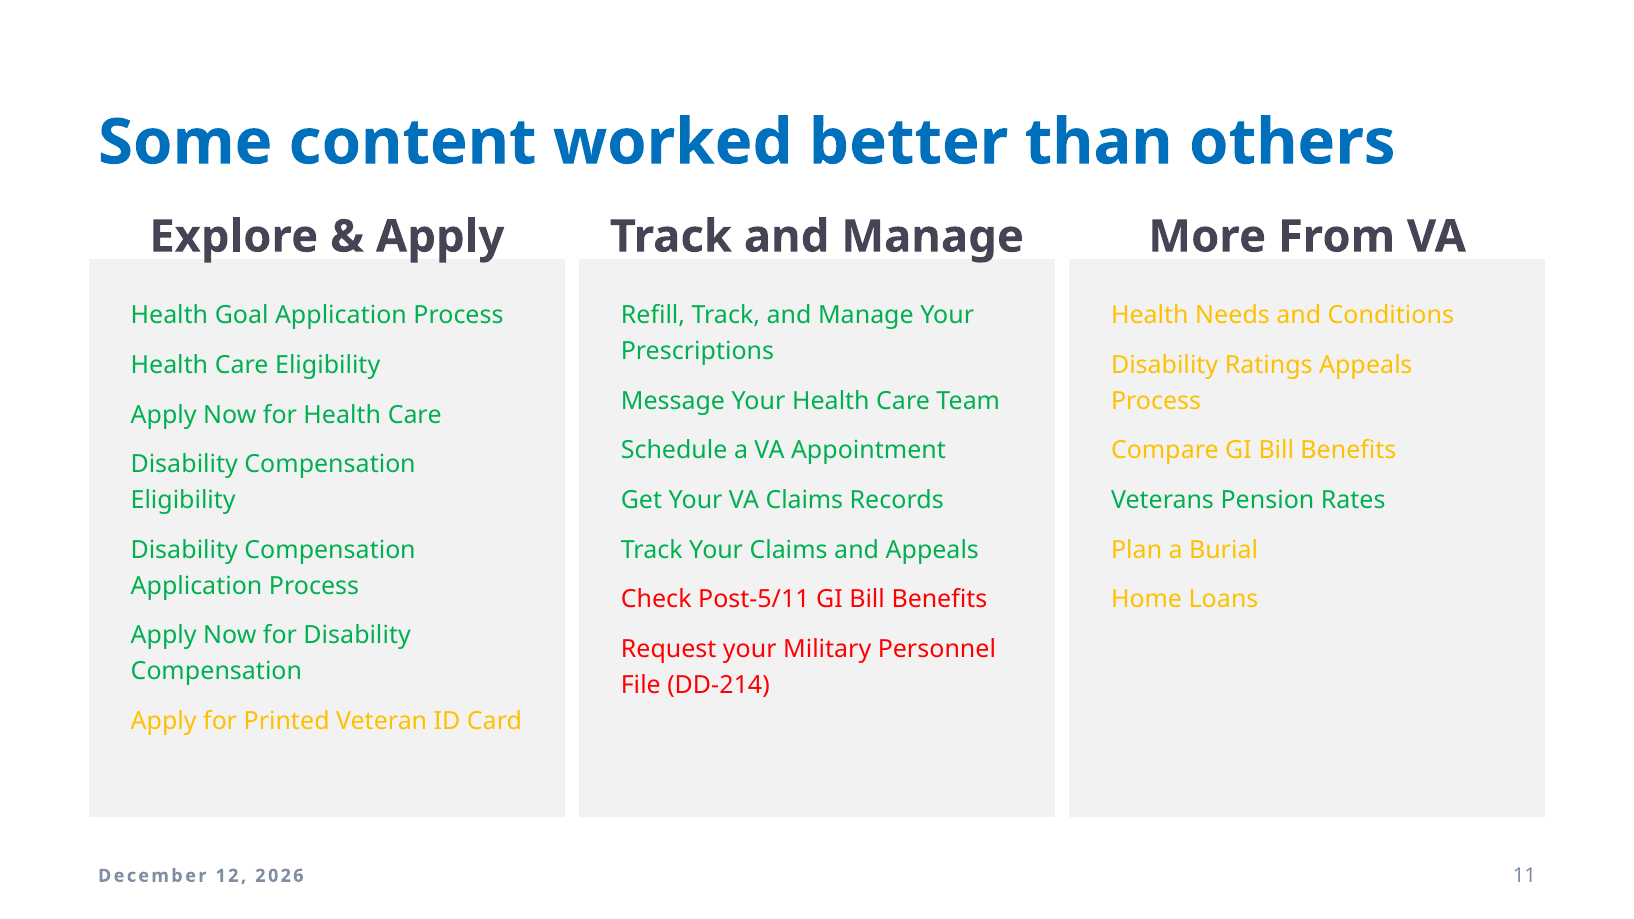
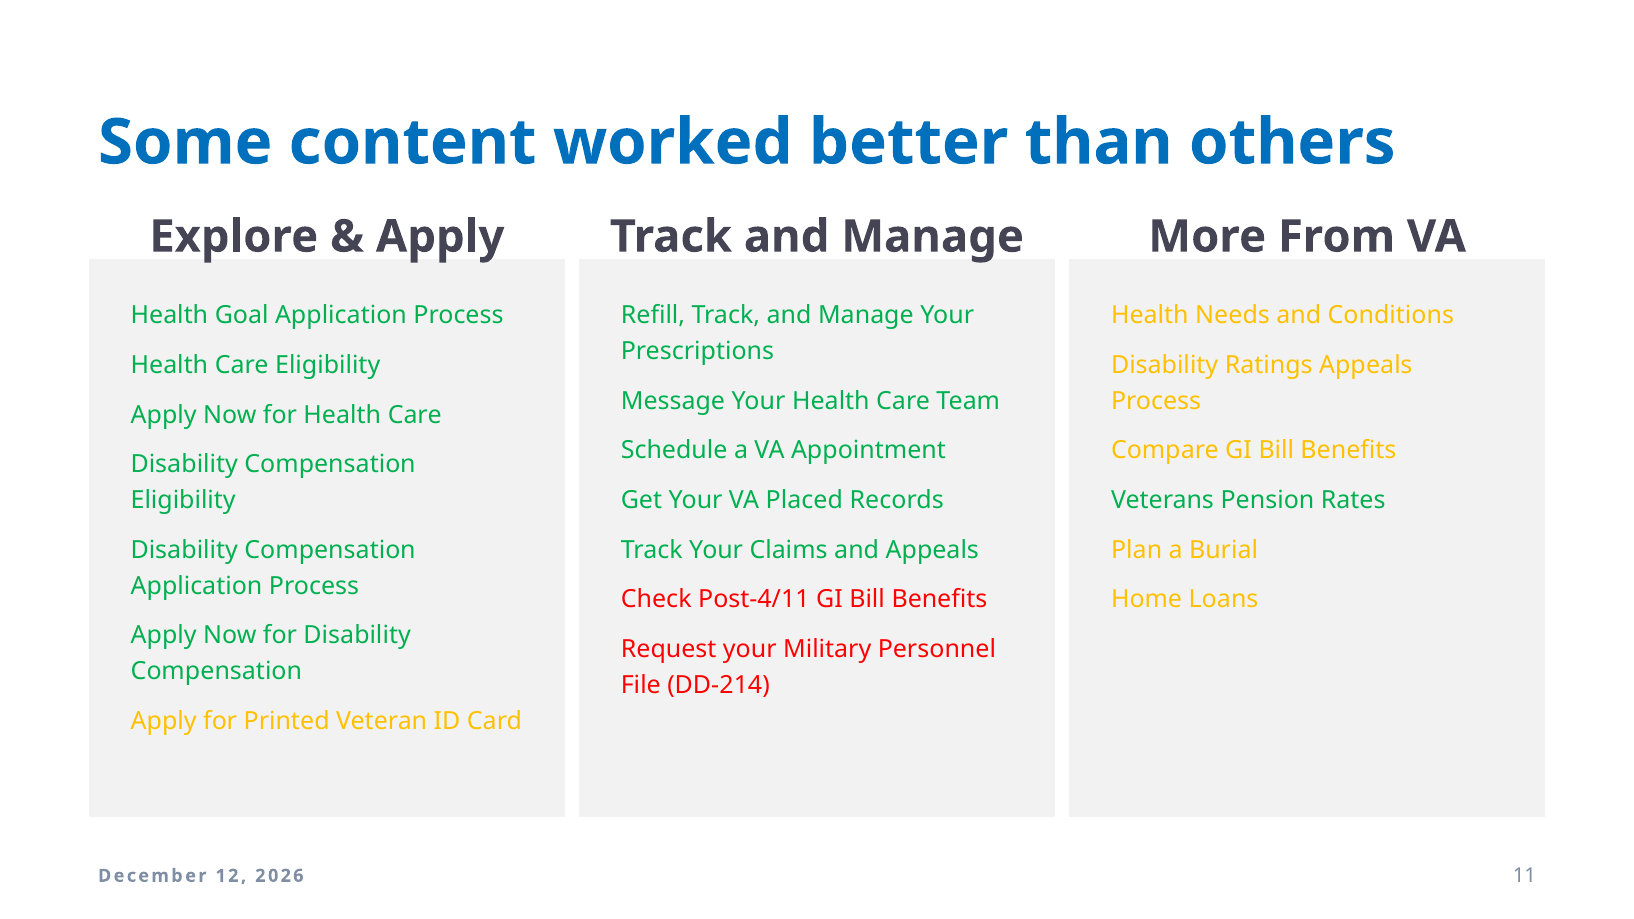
VA Claims: Claims -> Placed
Post-5/11: Post-5/11 -> Post-4/11
